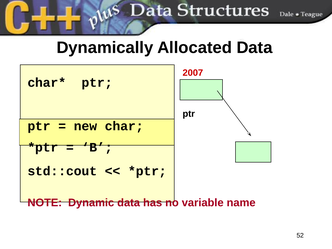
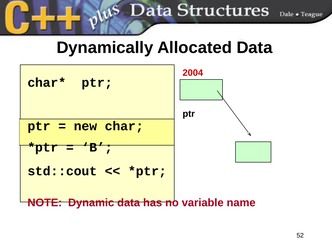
2007: 2007 -> 2004
